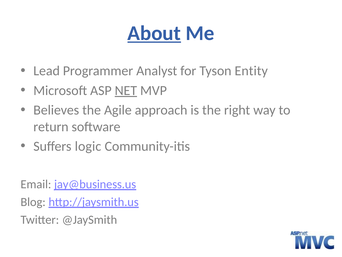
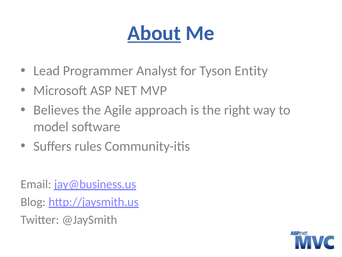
NET underline: present -> none
return: return -> model
logic: logic -> rules
